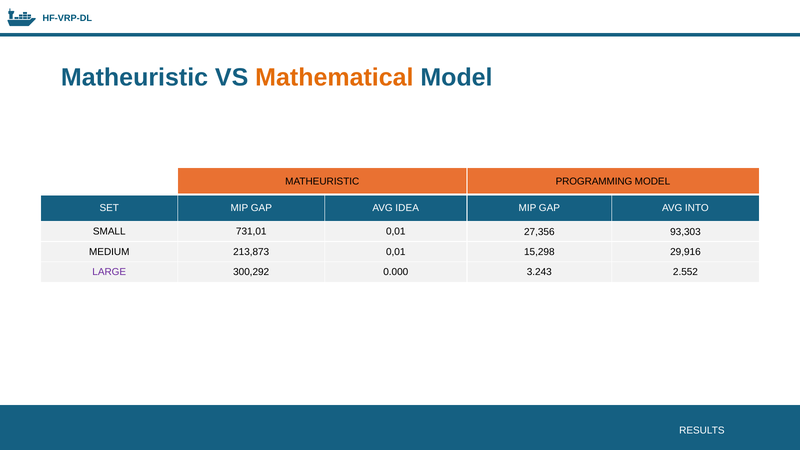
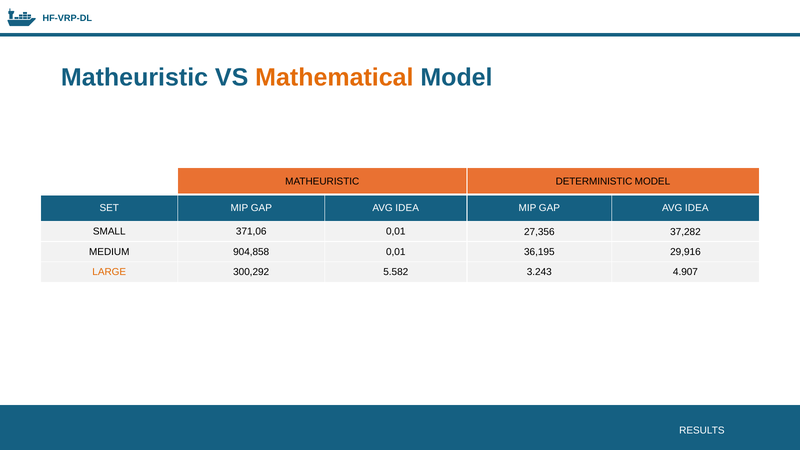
PROGRAMMING: PROGRAMMING -> DETERMINISTIC
INTO at (697, 208): INTO -> IDEA
731,01: 731,01 -> 371,06
93,303: 93,303 -> 37,282
213,873: 213,873 -> 904,858
15,298: 15,298 -> 36,195
LARGE colour: purple -> orange
0.000: 0.000 -> 5.582
2.552: 2.552 -> 4.907
